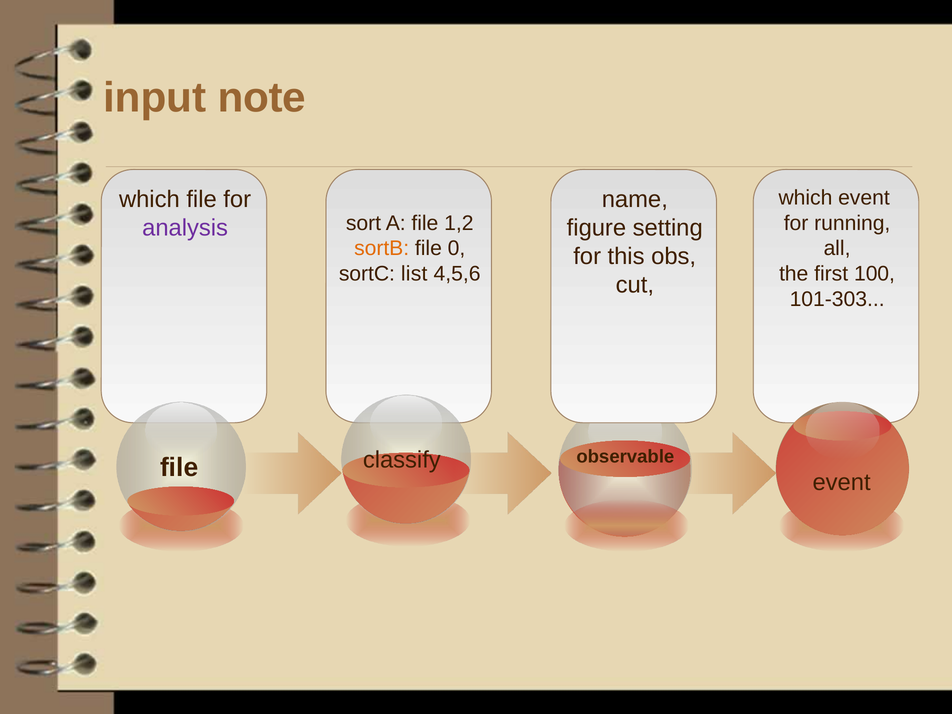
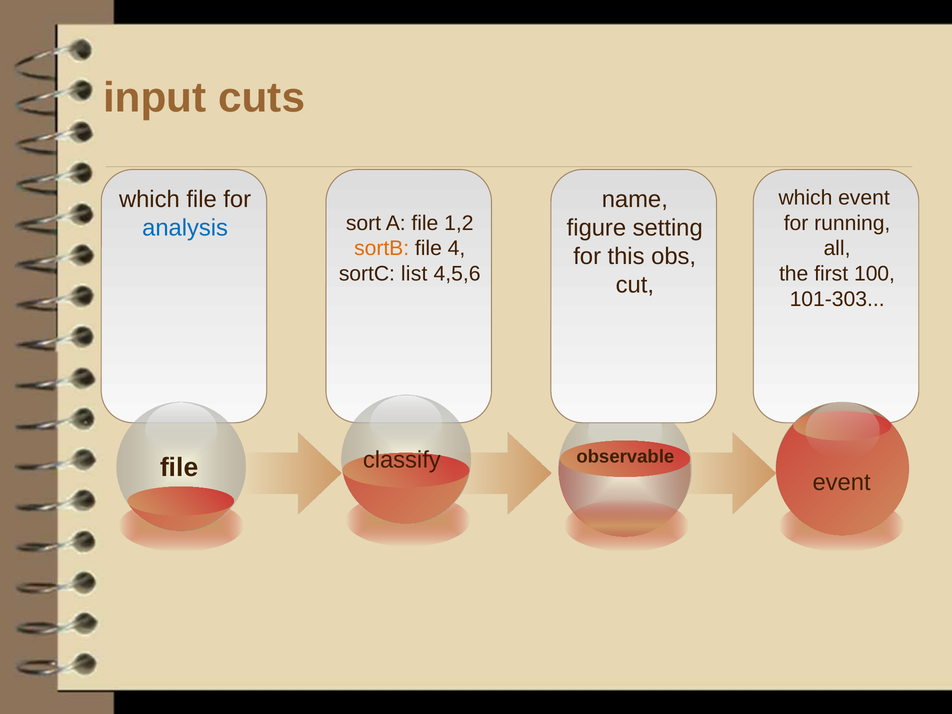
note: note -> cuts
analysis colour: purple -> blue
0: 0 -> 4
